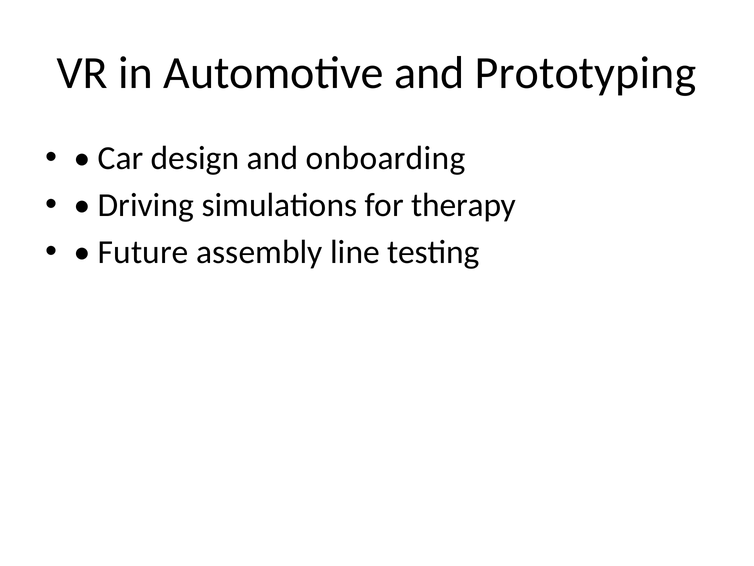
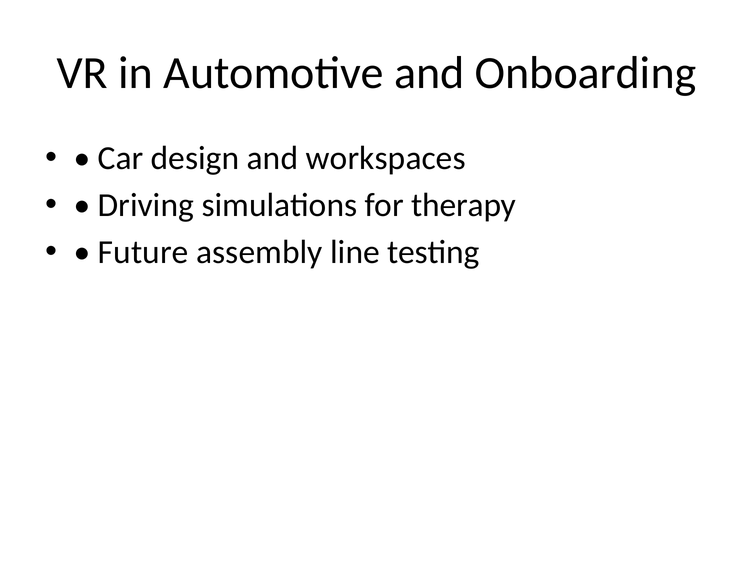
Prototyping: Prototyping -> Onboarding
onboarding: onboarding -> workspaces
